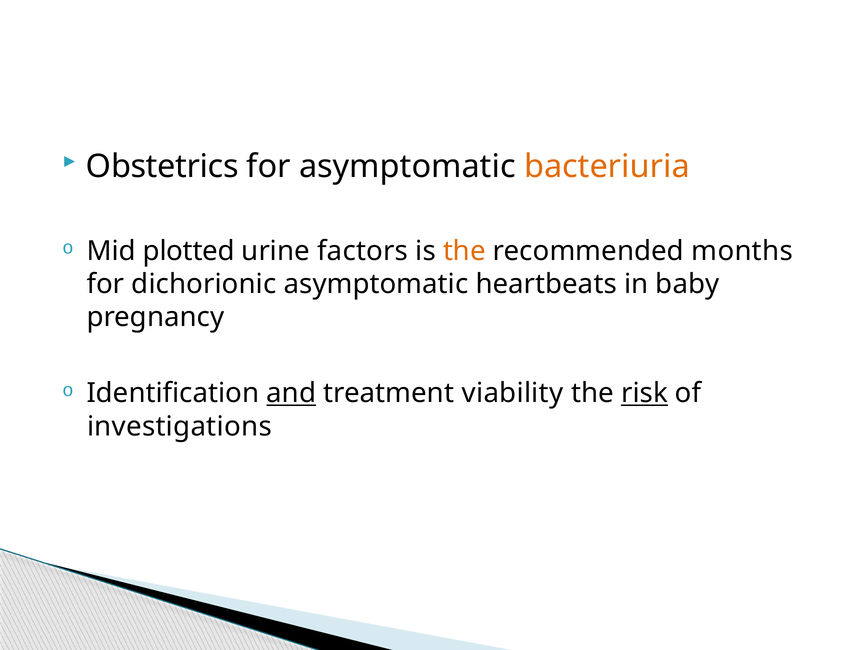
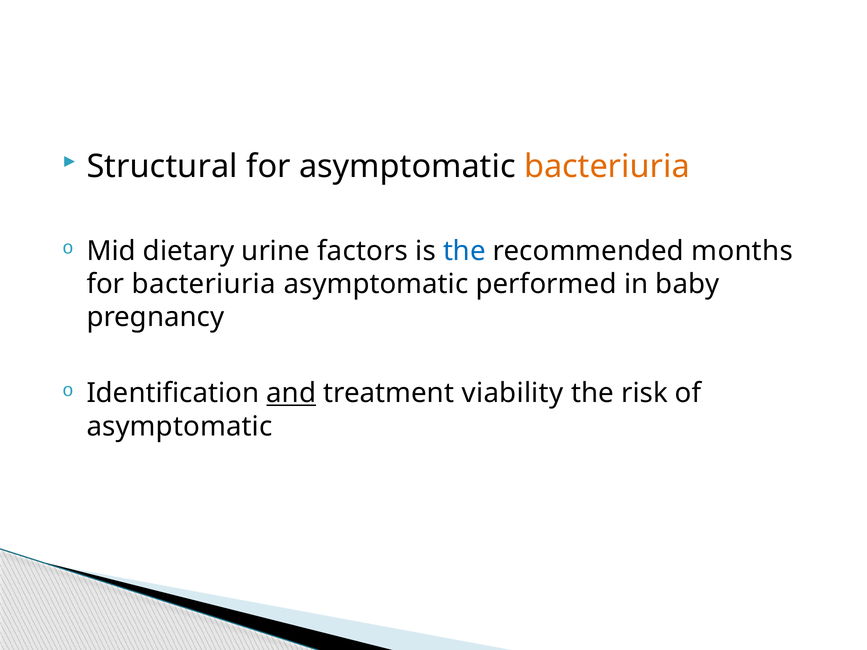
Obstetrics: Obstetrics -> Structural
plotted: plotted -> dietary
the at (464, 251) colour: orange -> blue
for dichorionic: dichorionic -> bacteriuria
heartbeats: heartbeats -> performed
risk underline: present -> none
investigations at (179, 427): investigations -> asymptomatic
